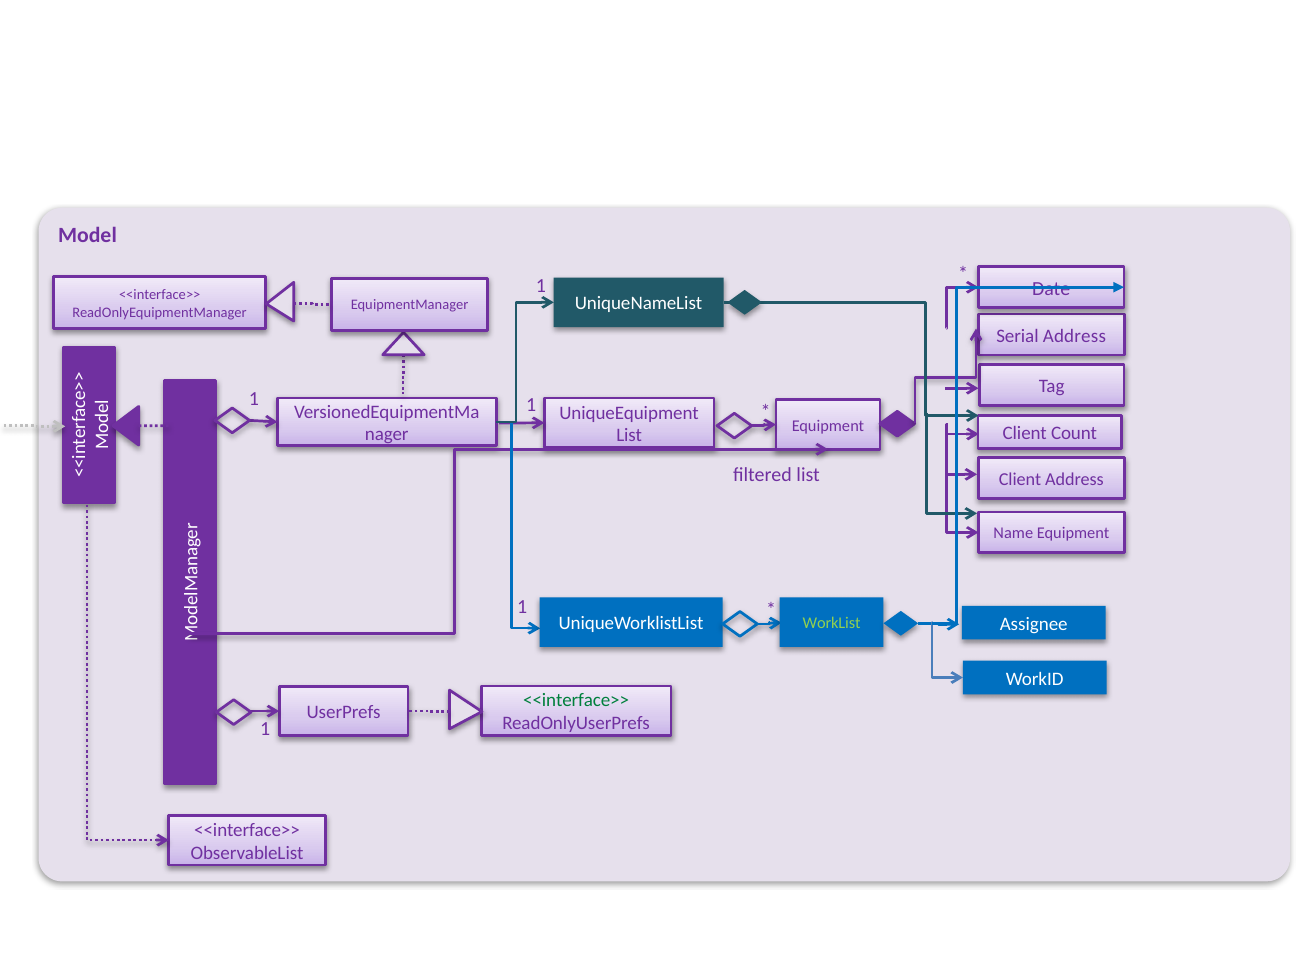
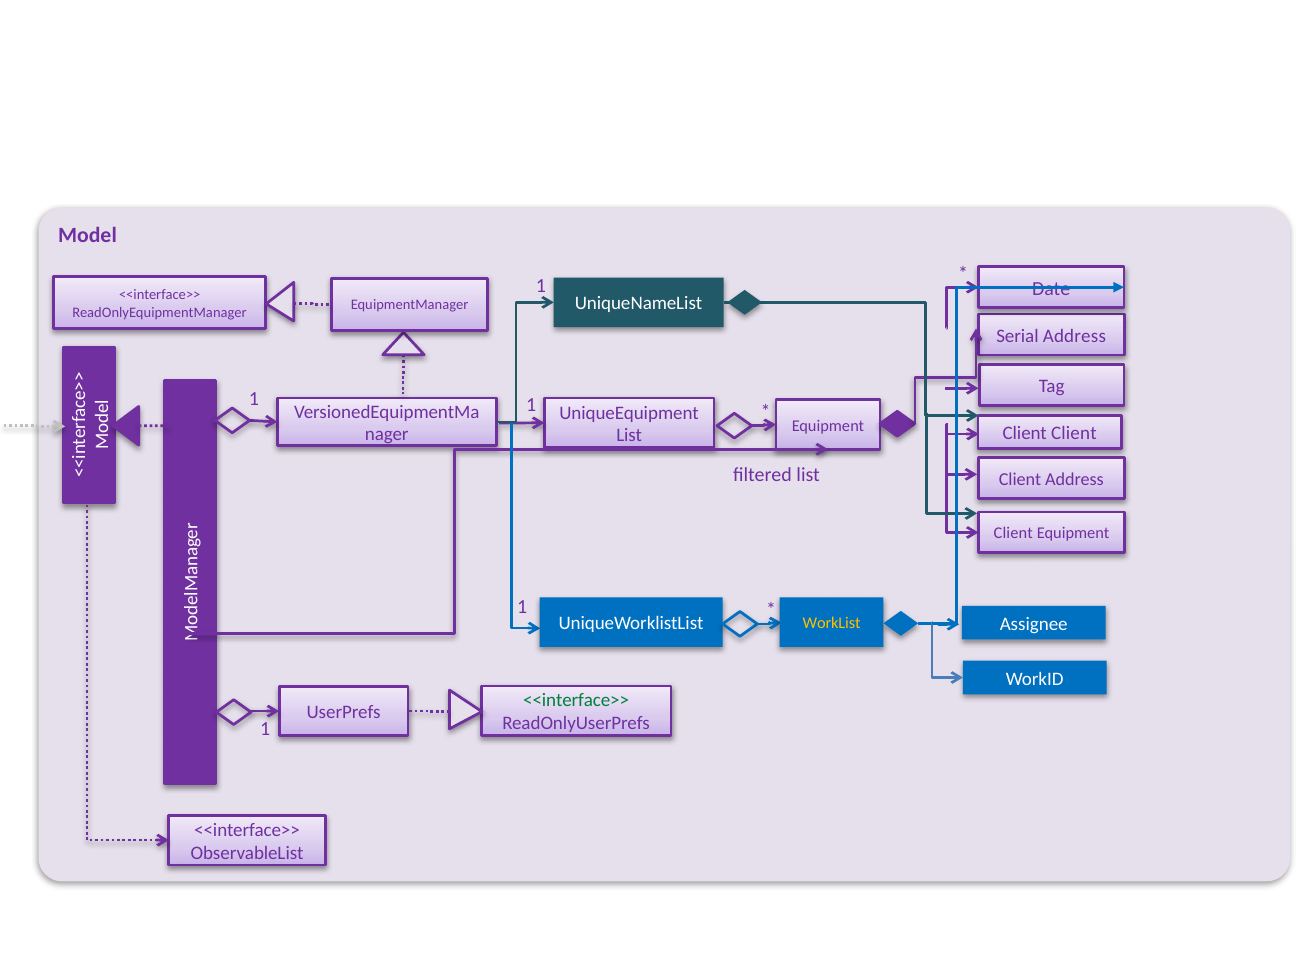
Count at (1074, 433): Count -> Client
Name at (1013, 534): Name -> Client
WorkList colour: light green -> yellow
